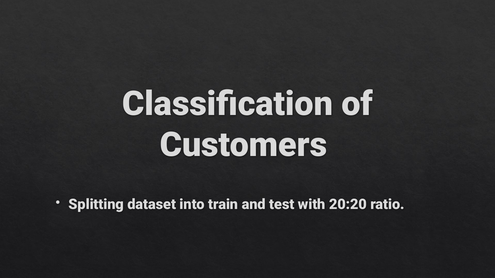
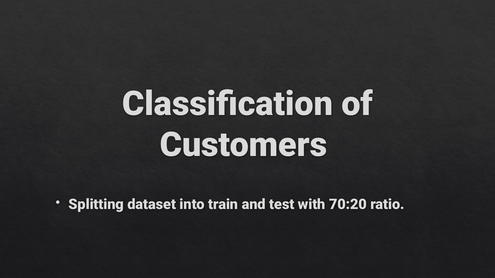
20:20: 20:20 -> 70:20
